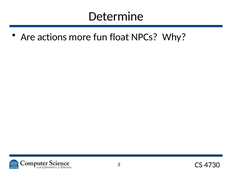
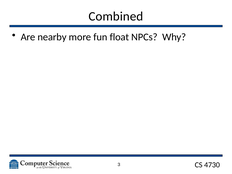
Determine: Determine -> Combined
actions: actions -> nearby
